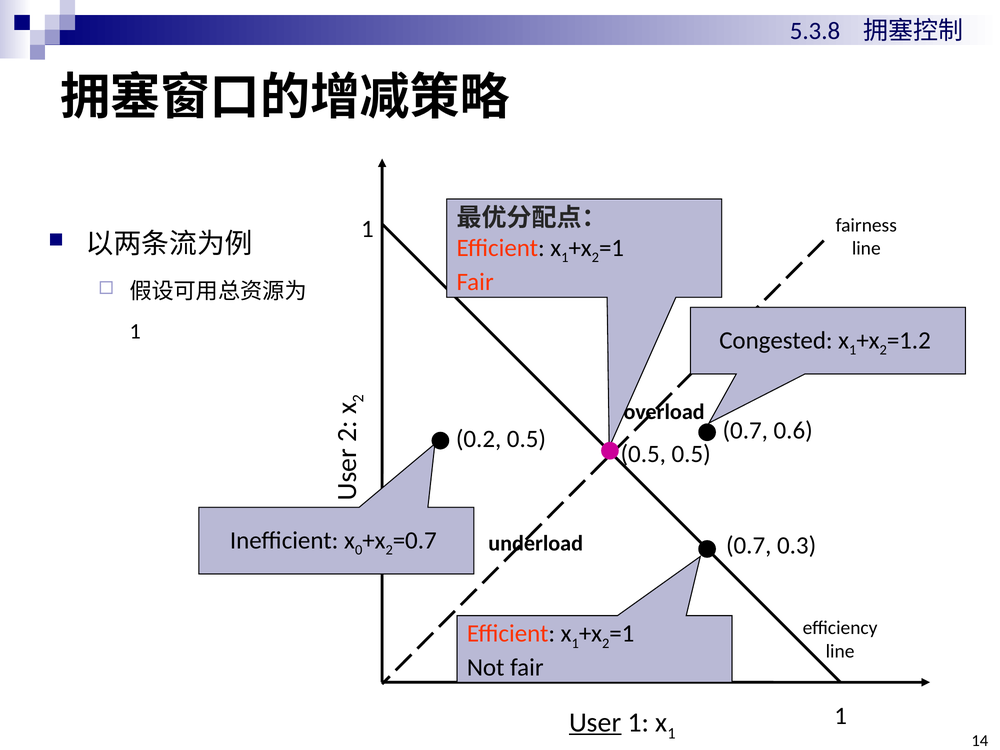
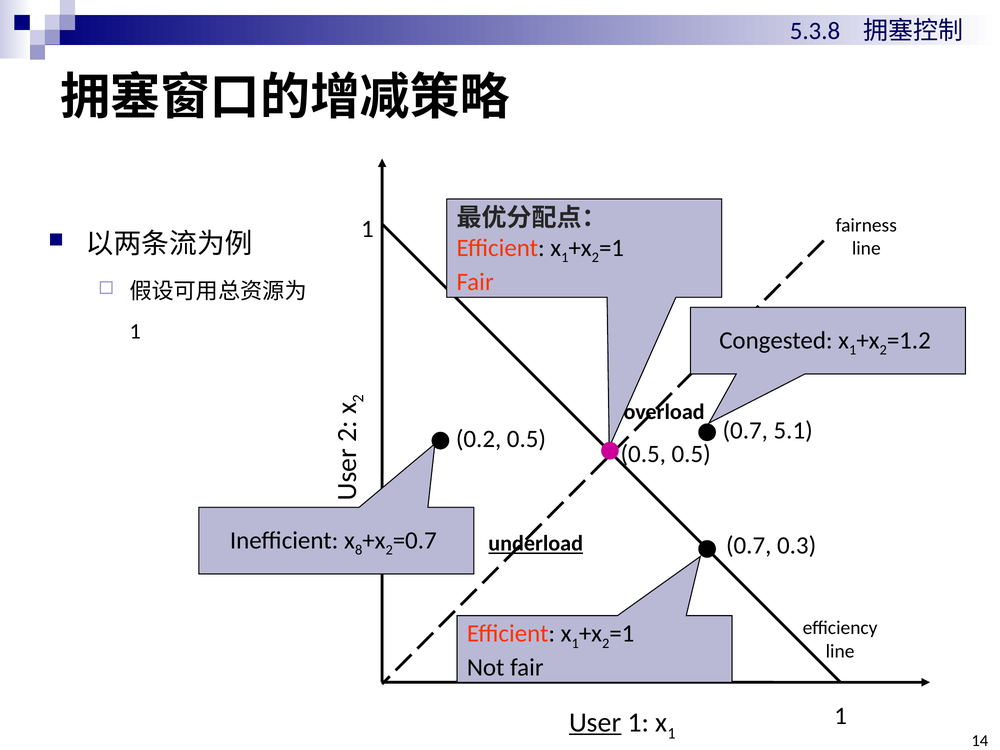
0.6: 0.6 -> 5.1
0: 0 -> 8
underload underline: none -> present
